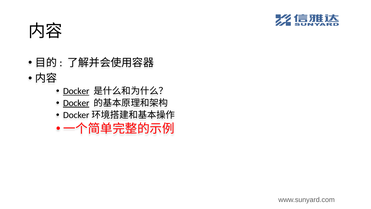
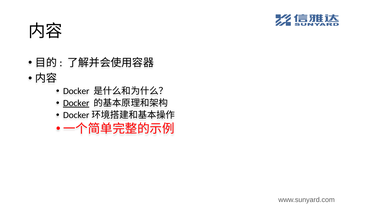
Docker at (76, 91) underline: present -> none
